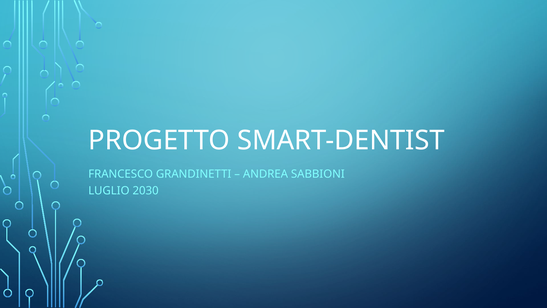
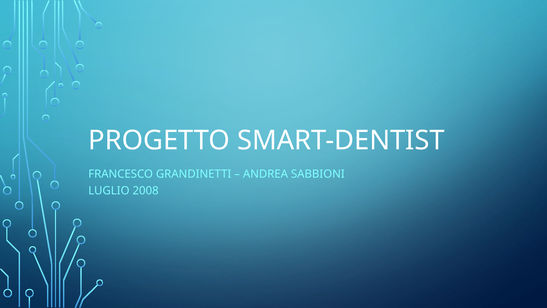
2030: 2030 -> 2008
